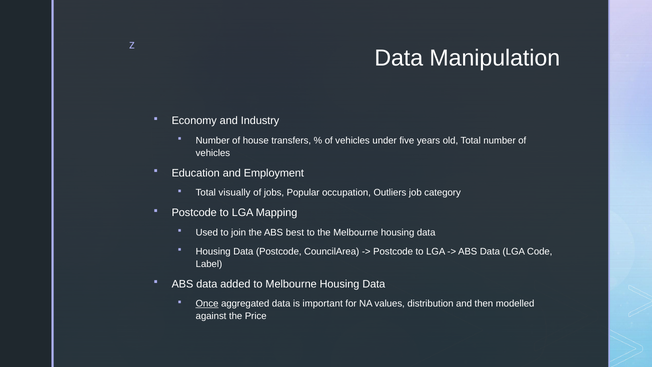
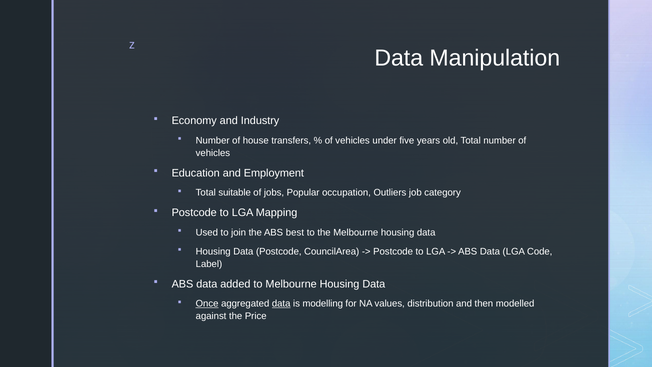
visually: visually -> suitable
data at (281, 303) underline: none -> present
important: important -> modelling
